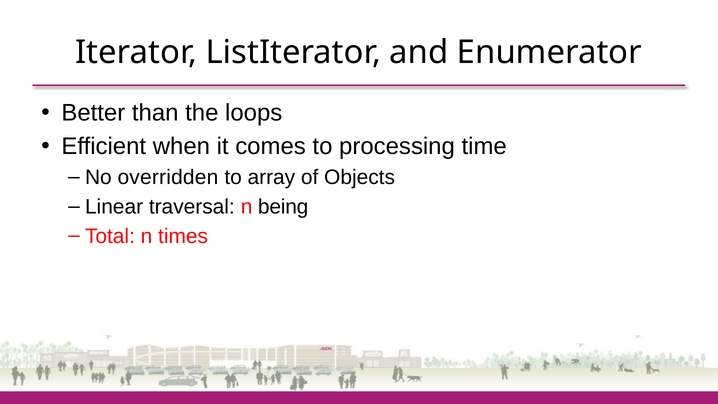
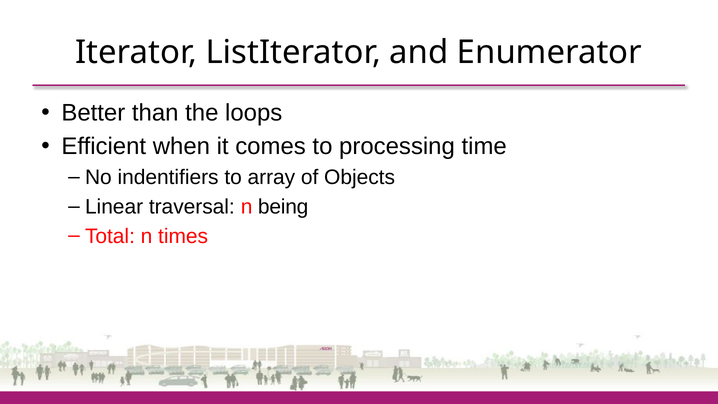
overridden: overridden -> indentifiers
